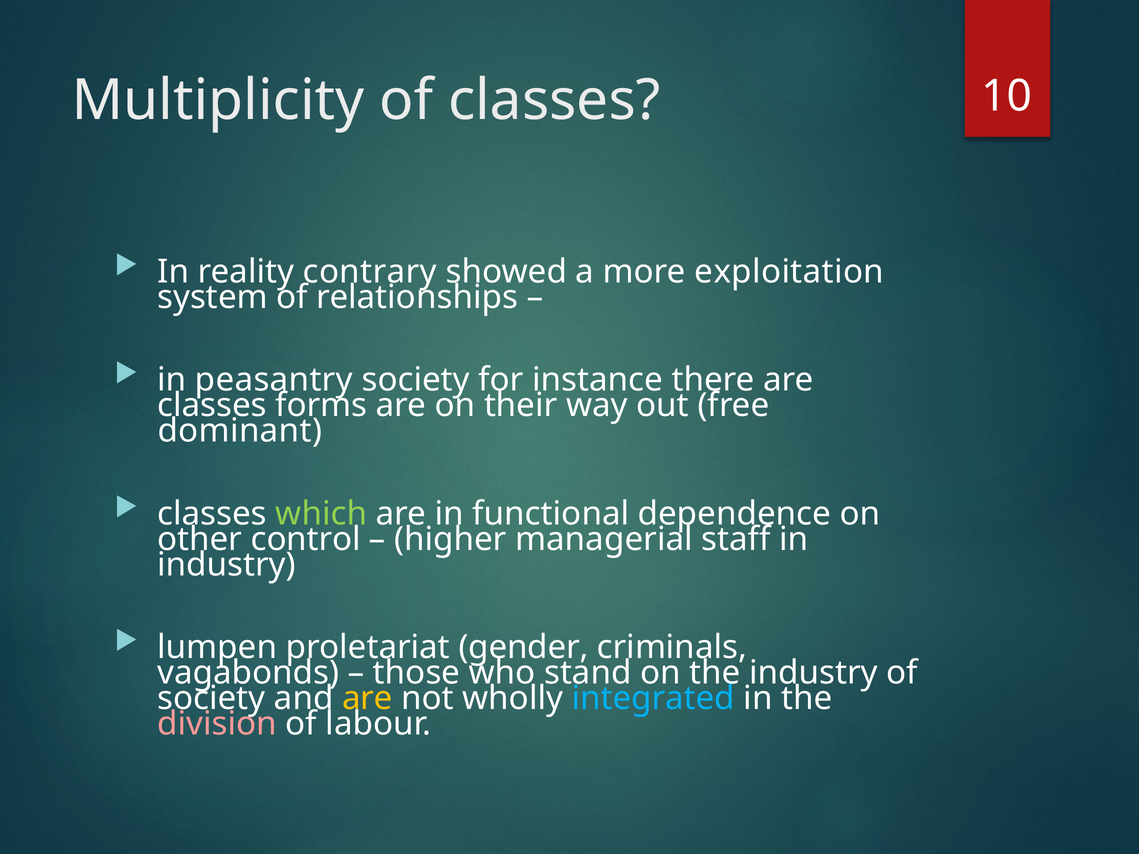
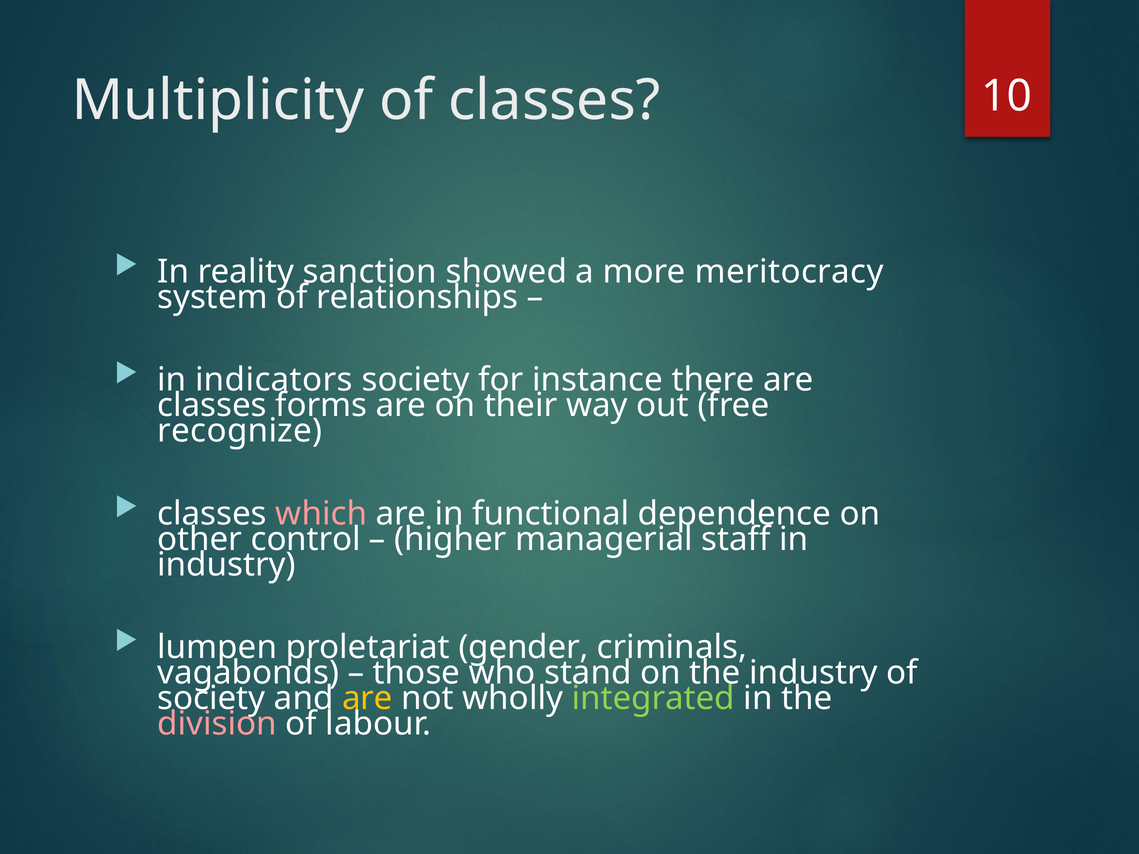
contrary: contrary -> sanction
exploitation: exploitation -> meritocracy
peasantry: peasantry -> indicators
dominant: dominant -> recognize
which colour: light green -> pink
integrated colour: light blue -> light green
